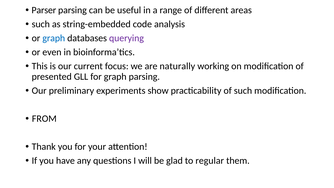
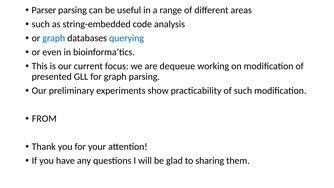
querying colour: purple -> blue
naturally: naturally -> dequeue
regular: regular -> sharing
